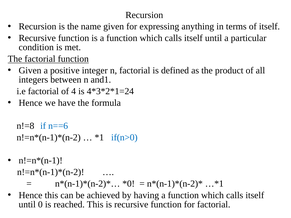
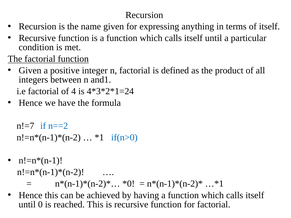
n!=8: n!=8 -> n!=7
n==6: n==6 -> n==2
